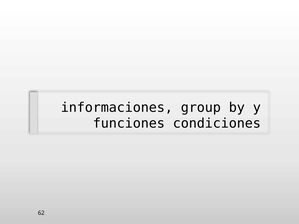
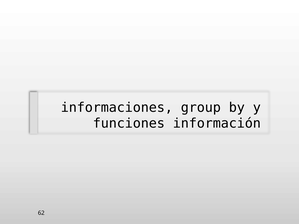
condiciones: condiciones -> información
